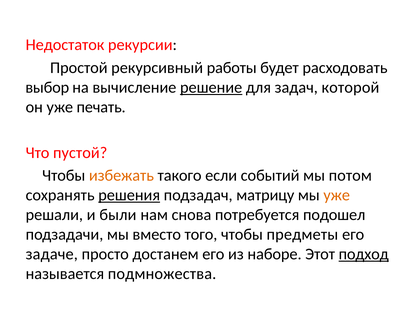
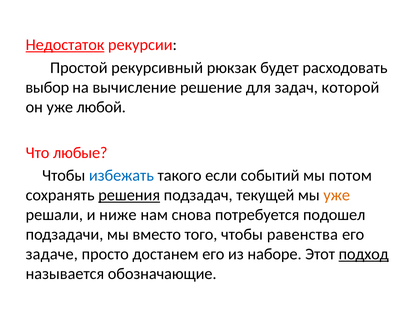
Недостаток underline: none -> present
работы: работы -> рюкзак
решение underline: present -> none
печать: печать -> любой
пустой: пустой -> любые
избежать colour: orange -> blue
матрицу: матрицу -> текущей
были: были -> ниже
предметы: предметы -> равенства
подмножества: подмножества -> обозначающие
